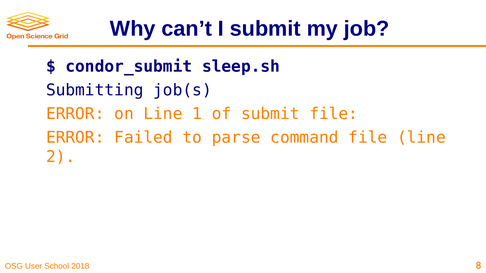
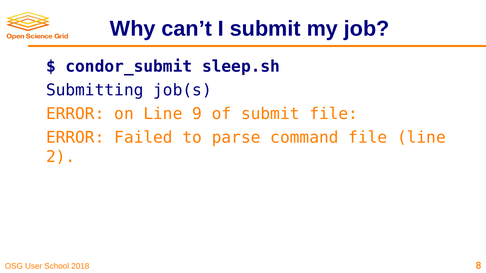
1: 1 -> 9
